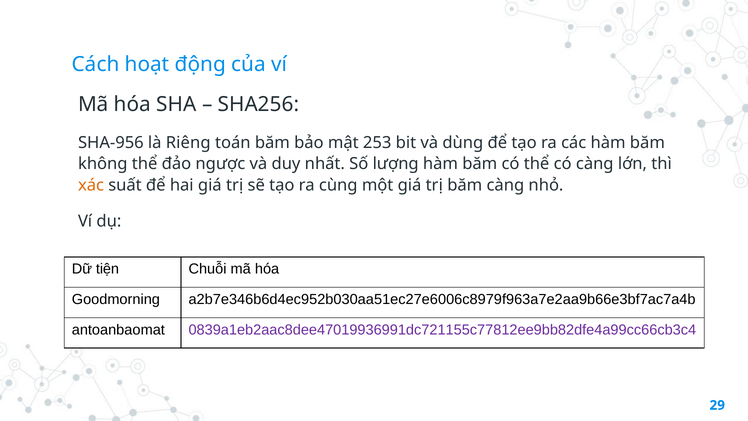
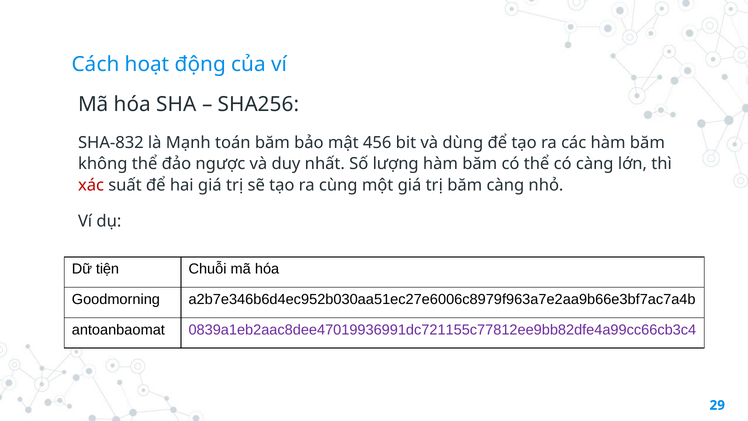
SHA-956: SHA-956 -> SHA-832
Riêng: Riêng -> Mạnh
253: 253 -> 456
xác colour: orange -> red
